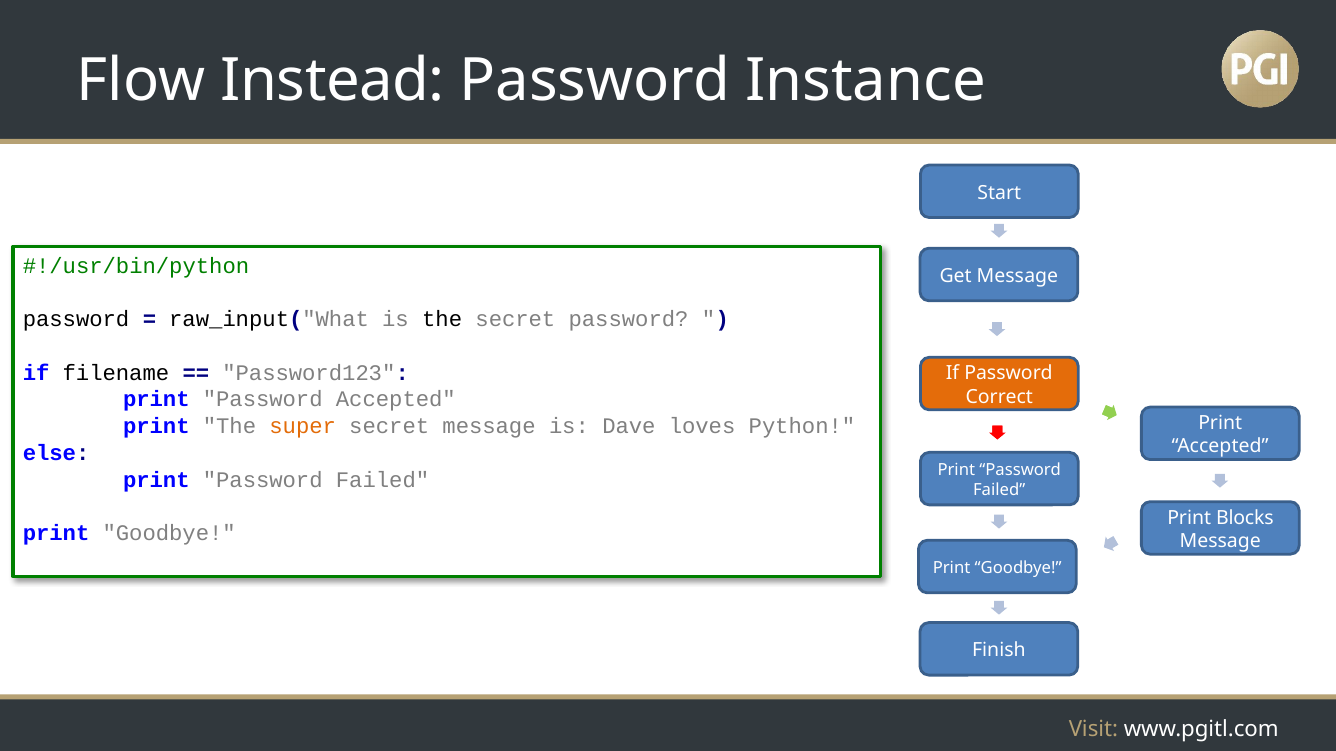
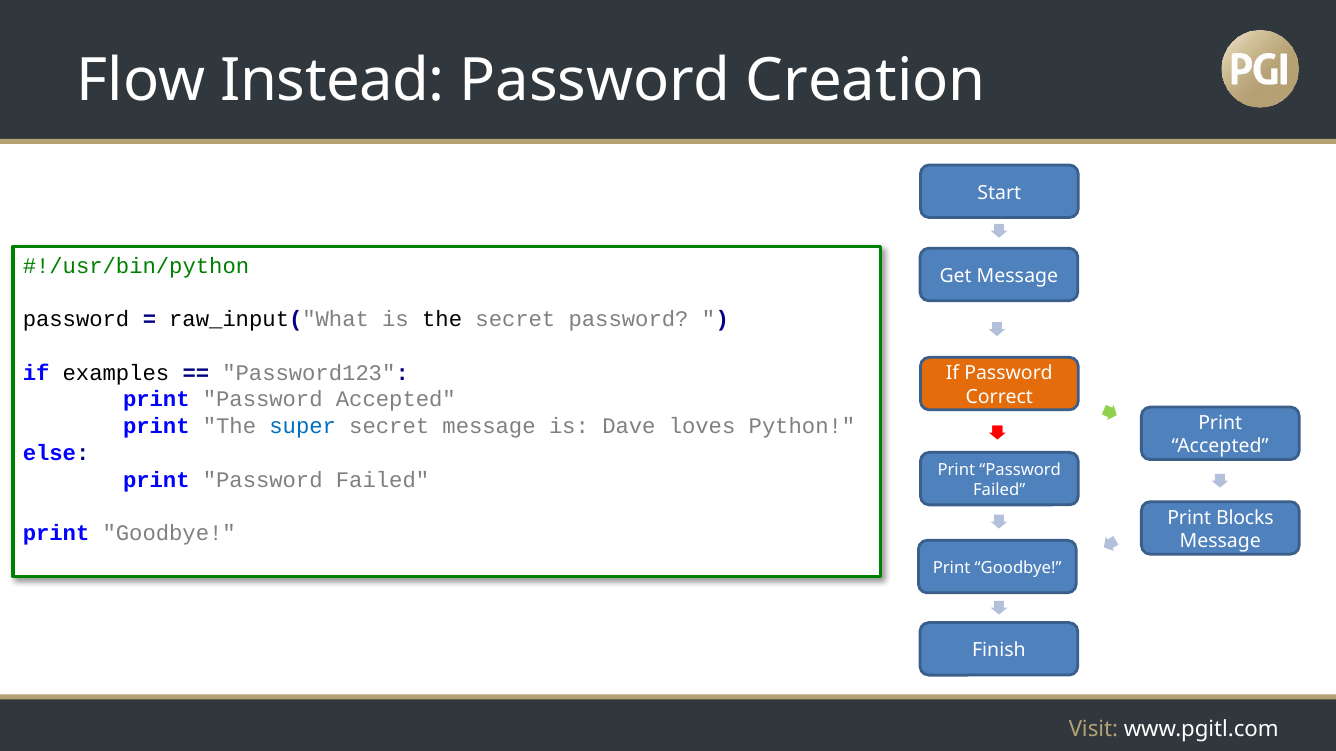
Instance: Instance -> Creation
filename: filename -> examples
super colour: orange -> blue
